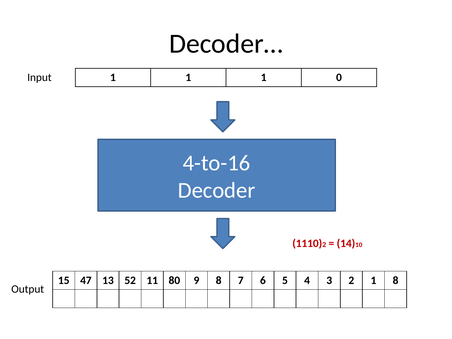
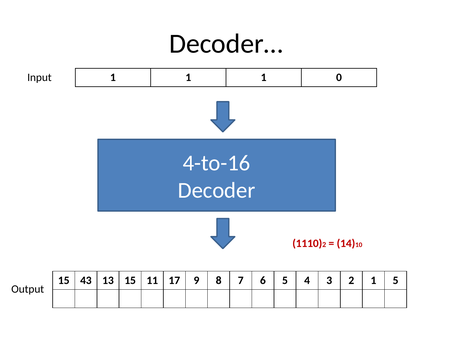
47: 47 -> 43
13 52: 52 -> 15
80: 80 -> 17
1 8: 8 -> 5
